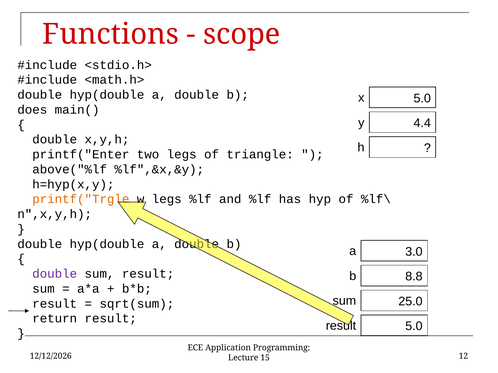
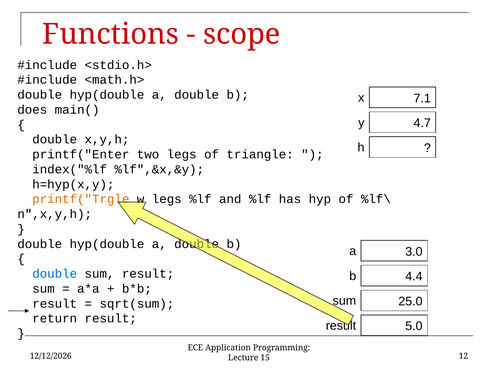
x 5.0: 5.0 -> 7.1
4.4: 4.4 -> 4.7
above("%lf: above("%lf -> index("%lf
double at (55, 274) colour: purple -> blue
8.8: 8.8 -> 4.4
